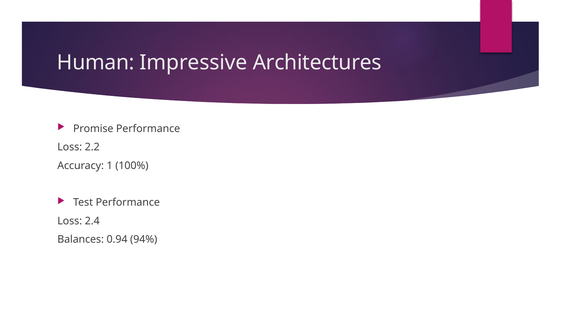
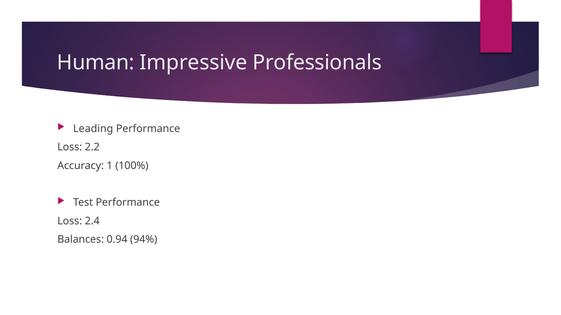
Architectures: Architectures -> Professionals
Promise: Promise -> Leading
